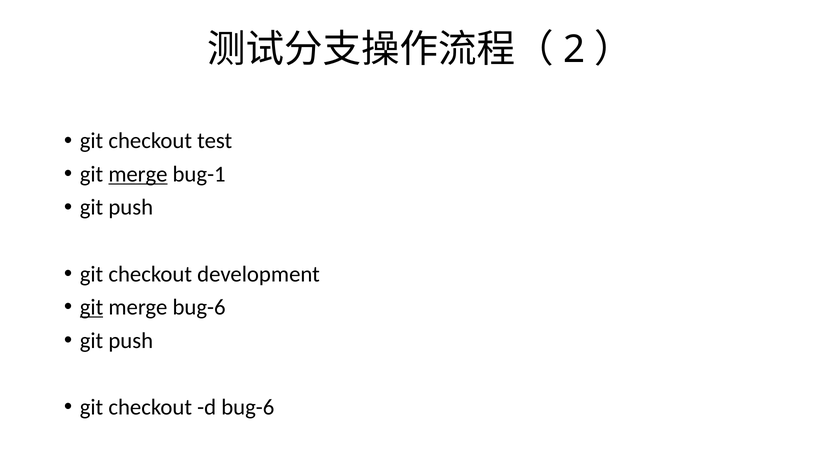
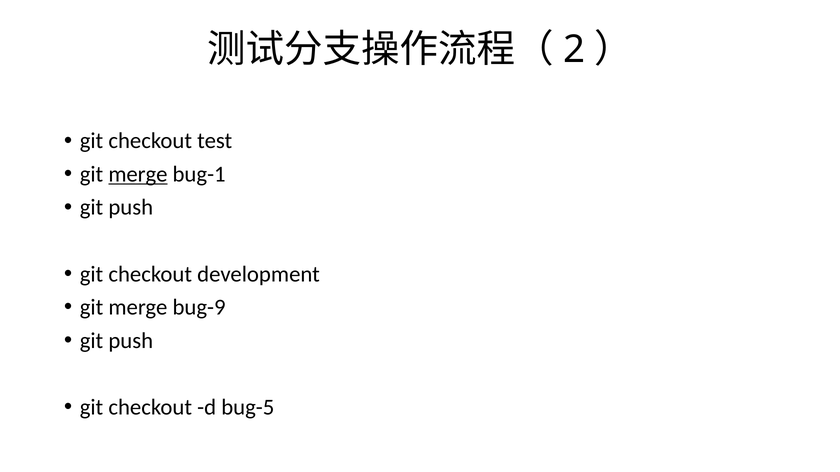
git at (92, 308) underline: present -> none
merge bug-6: bug-6 -> bug-9
d bug-6: bug-6 -> bug-5
